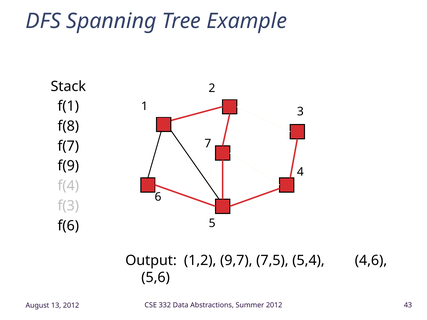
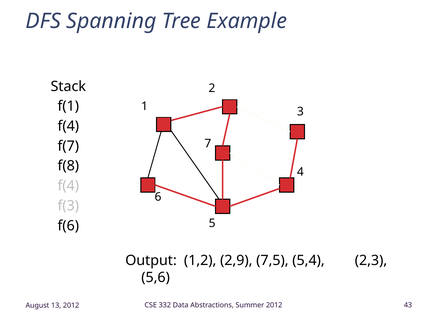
f(8 at (68, 126): f(8 -> f(4
f(9: f(9 -> f(8
9,7: 9,7 -> 2,9
4,6: 4,6 -> 2,3
